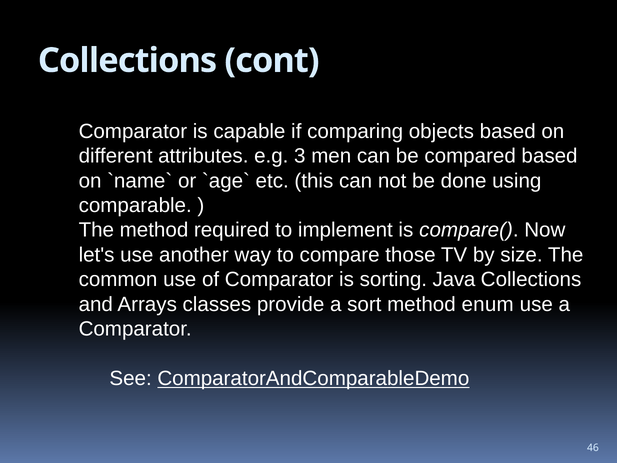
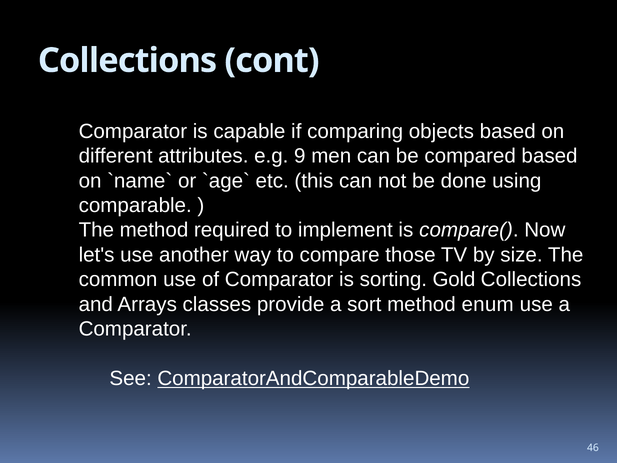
3: 3 -> 9
Java: Java -> Gold
